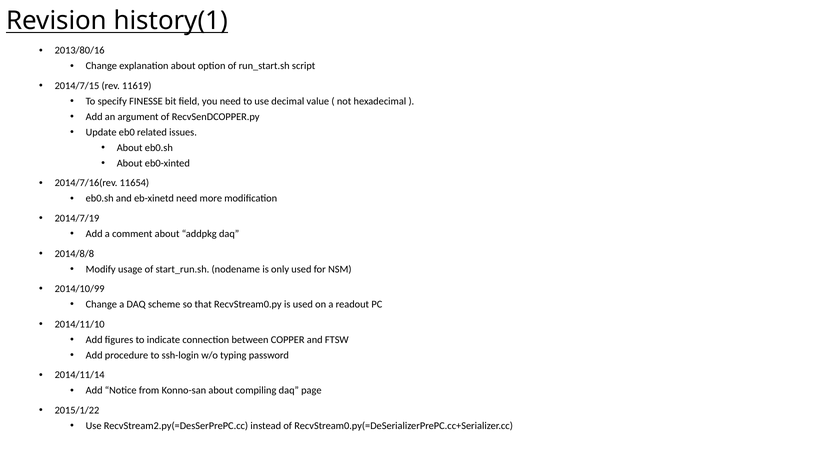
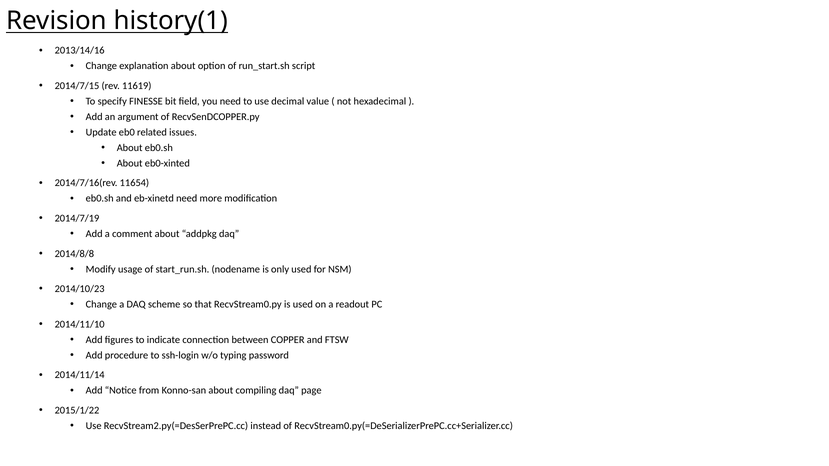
2013/80/16: 2013/80/16 -> 2013/14/16
2014/10/99: 2014/10/99 -> 2014/10/23
